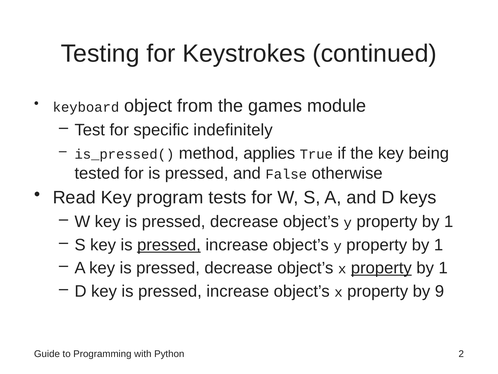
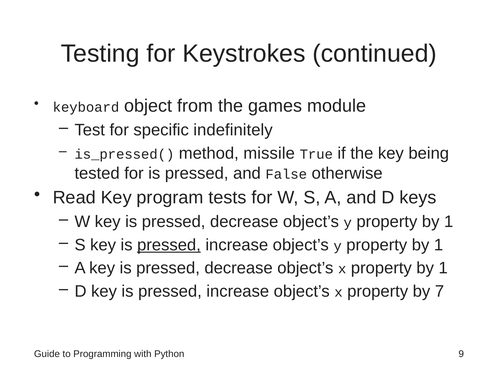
applies: applies -> missile
property at (381, 268) underline: present -> none
9: 9 -> 7
2: 2 -> 9
